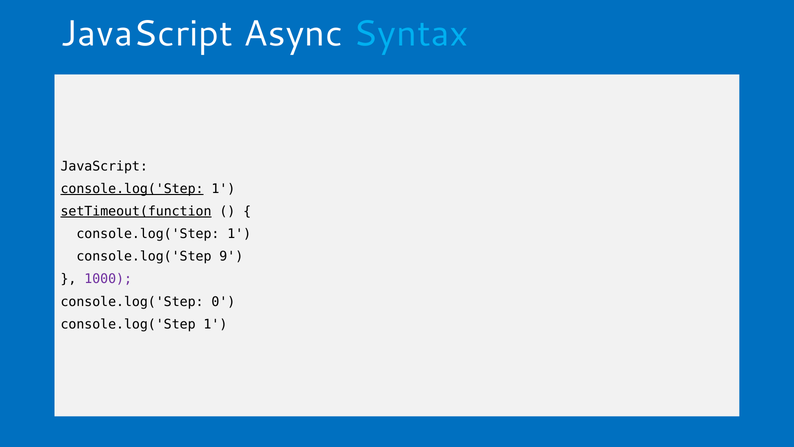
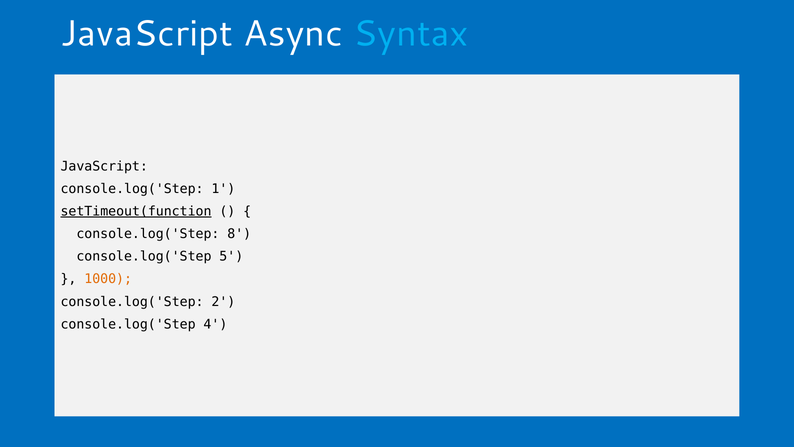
console.log('Step at (132, 189) underline: present -> none
1 at (239, 234): 1 -> 8
9: 9 -> 5
1000 colour: purple -> orange
0: 0 -> 2
1 at (215, 324): 1 -> 4
